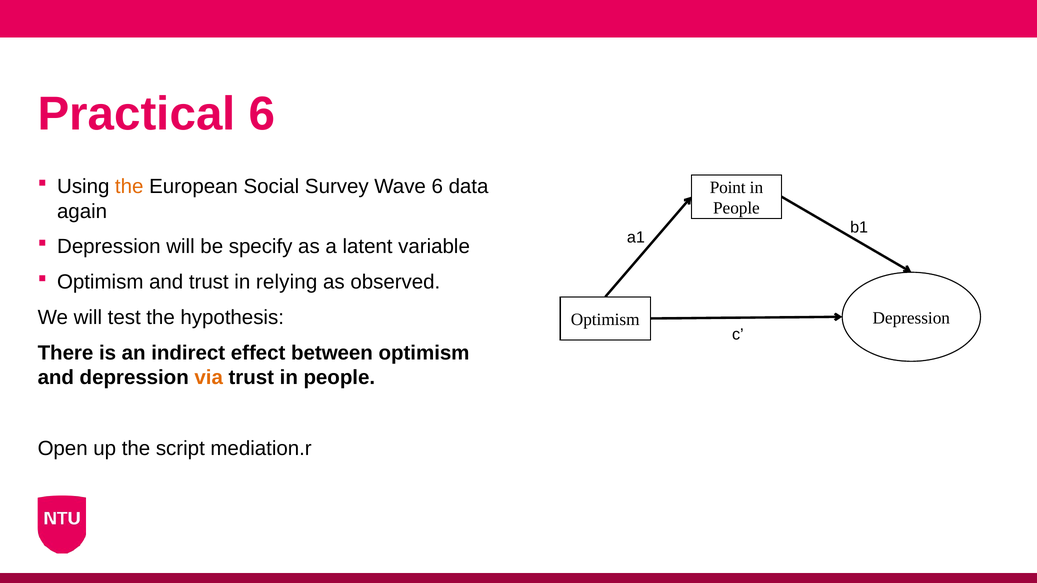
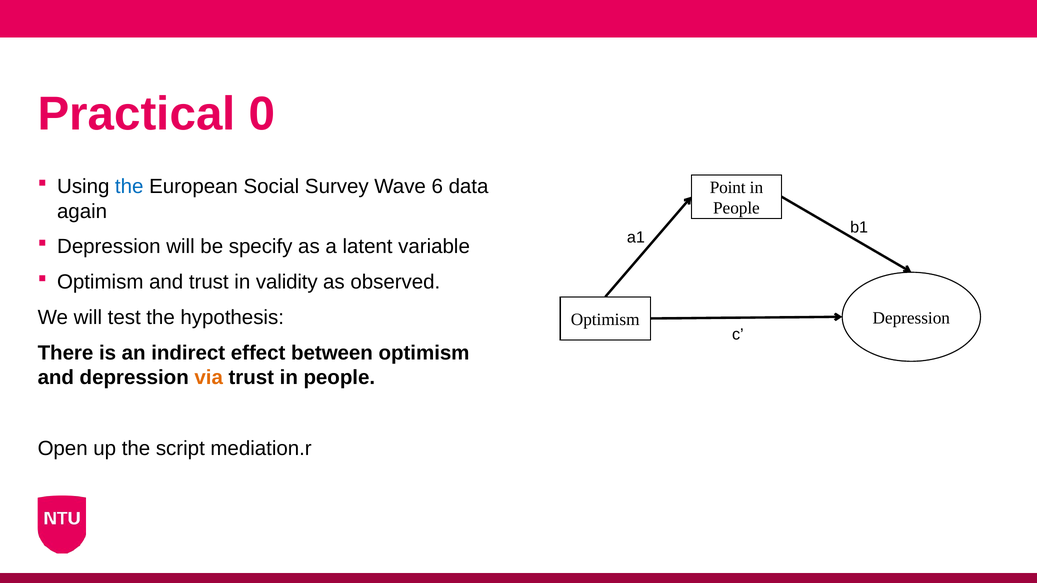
Practical 6: 6 -> 0
the at (129, 187) colour: orange -> blue
relying: relying -> validity
